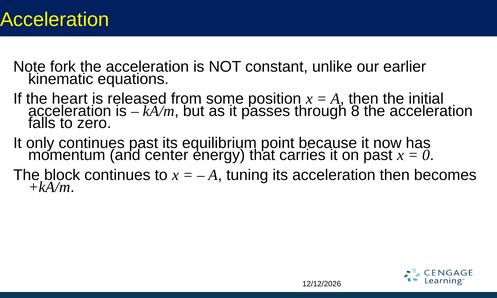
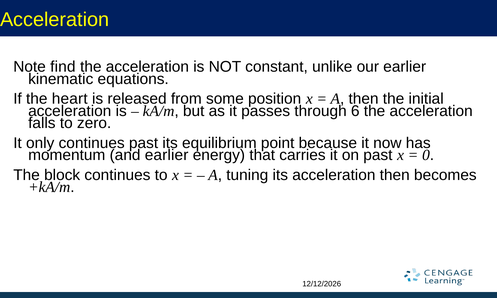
fork: fork -> find
8: 8 -> 6
and center: center -> earlier
